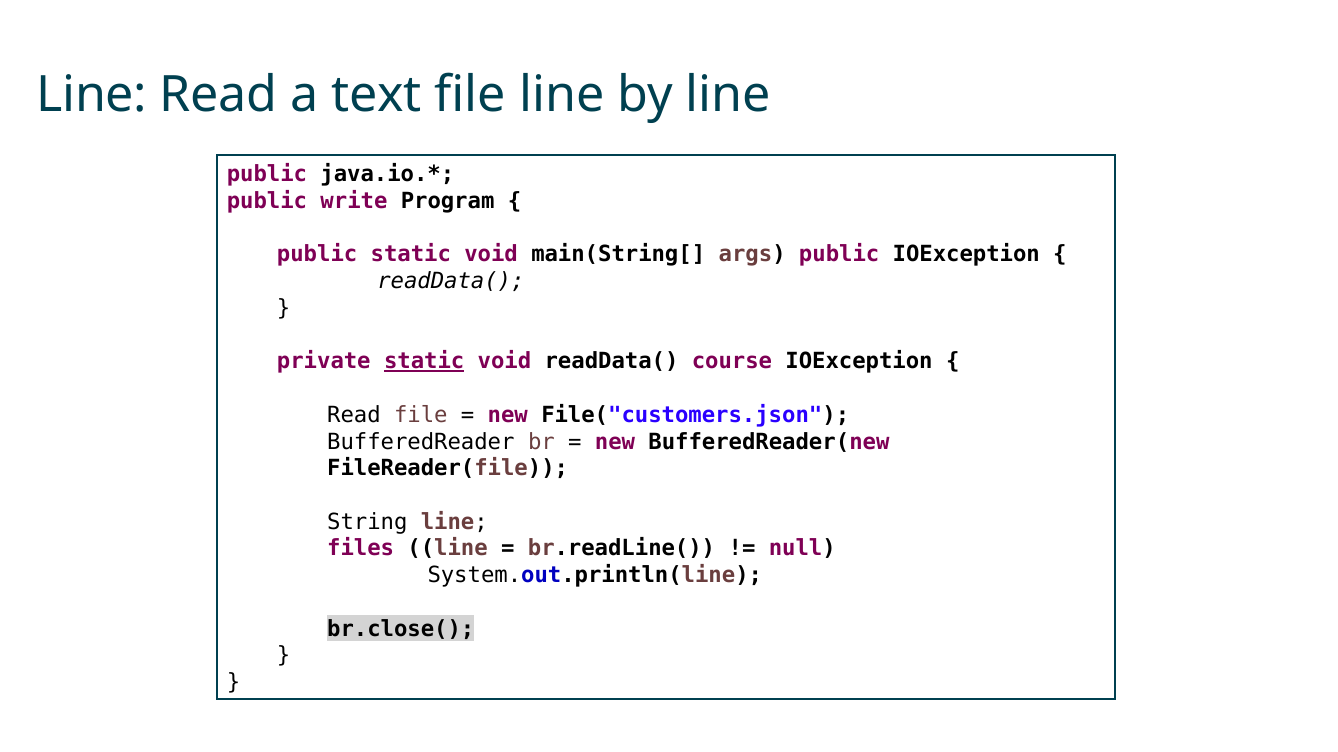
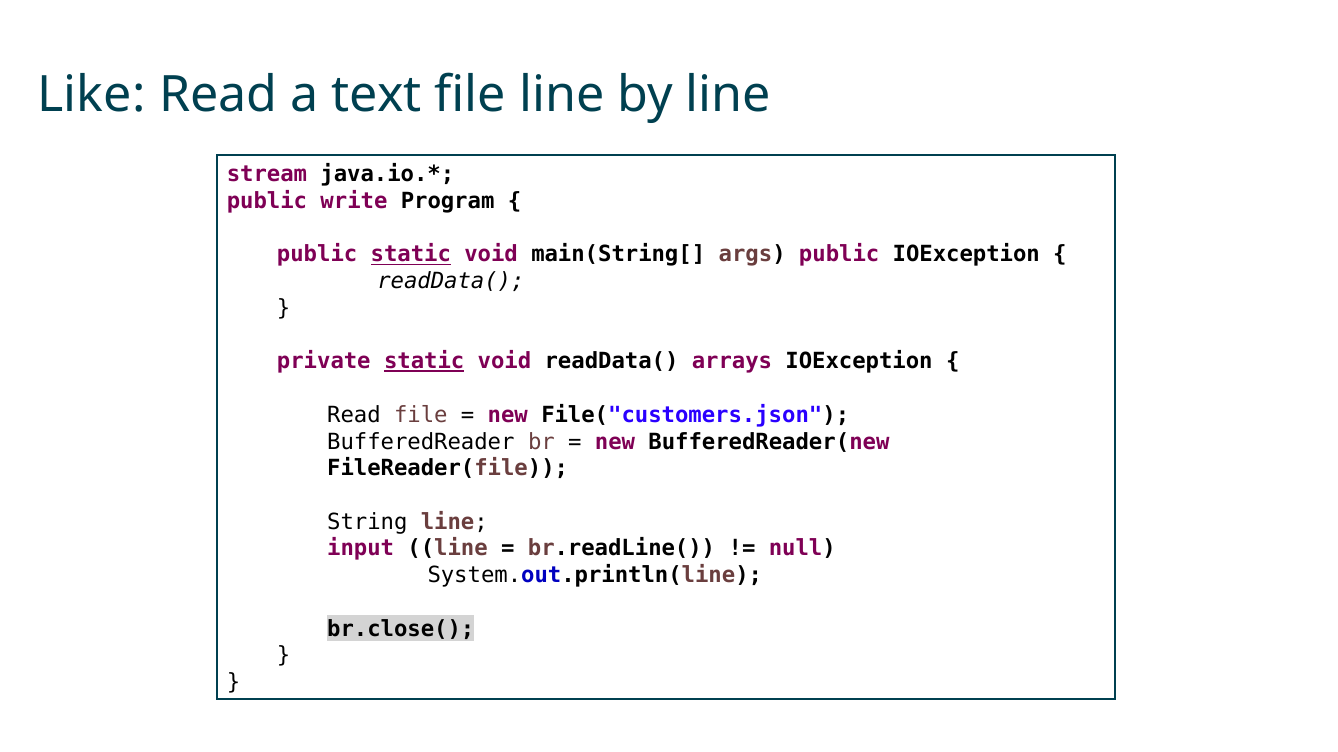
Line at (92, 95): Line -> Like
public at (267, 175): public -> stream
static at (411, 255) underline: none -> present
course: course -> arrays
files: files -> input
